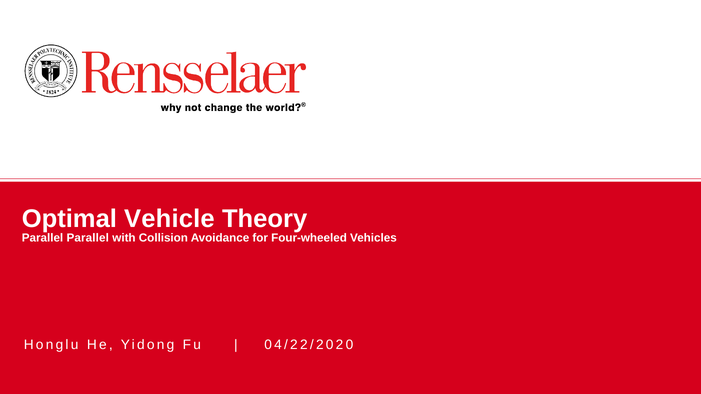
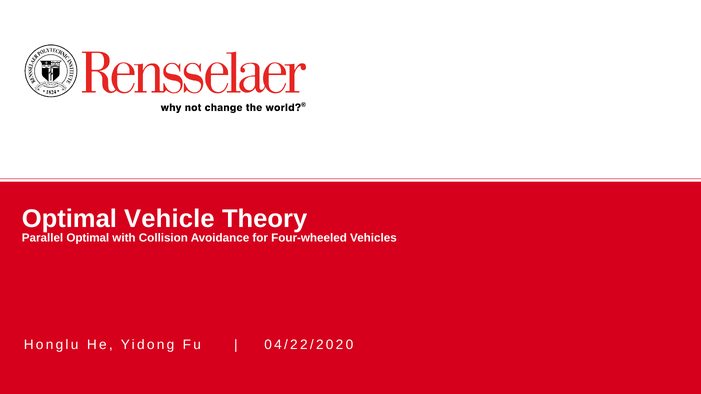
Parallel Parallel: Parallel -> Optimal
